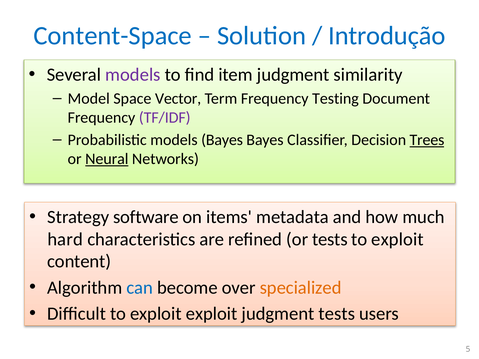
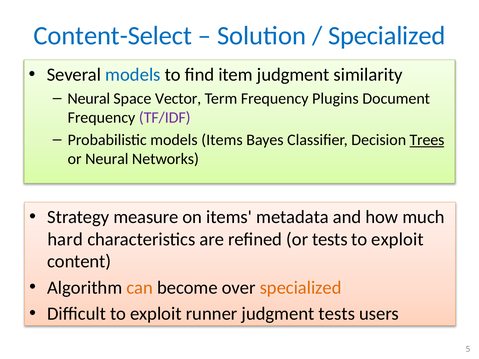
Content-Space: Content-Space -> Content-Select
Introdução at (387, 36): Introdução -> Specialized
models at (133, 75) colour: purple -> blue
Model at (89, 98): Model -> Neural
Testing: Testing -> Plugins
models Bayes: Bayes -> Items
Neural at (107, 159) underline: present -> none
software: software -> measure
can colour: blue -> orange
exploit exploit: exploit -> runner
